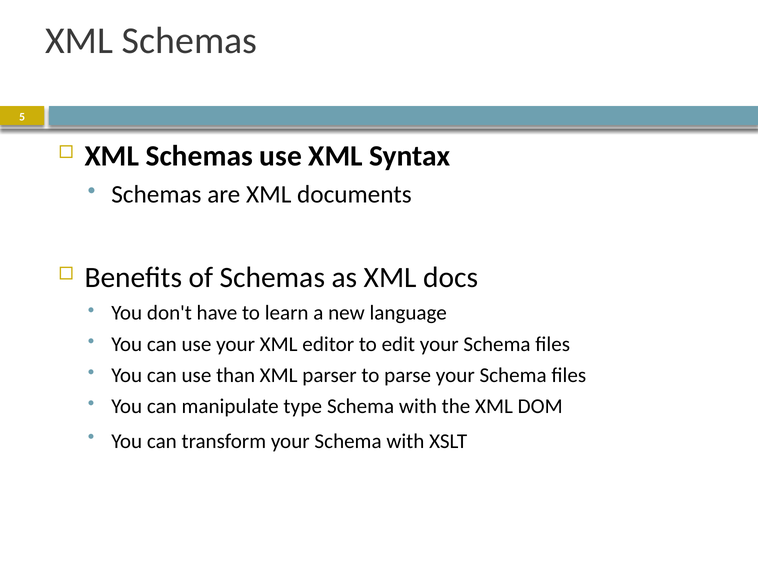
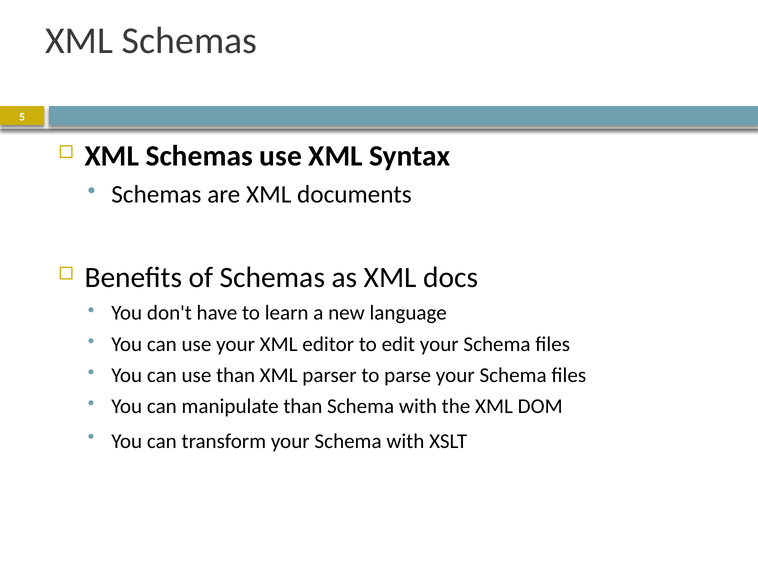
manipulate type: type -> than
